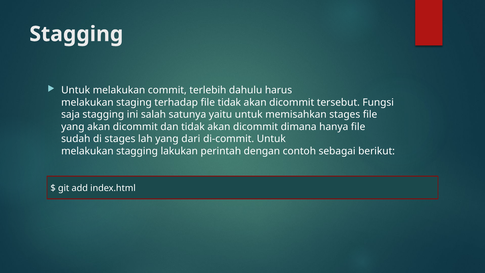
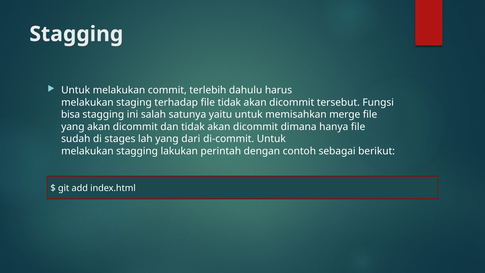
saja: saja -> bisa
memisahkan stages: stages -> merge
